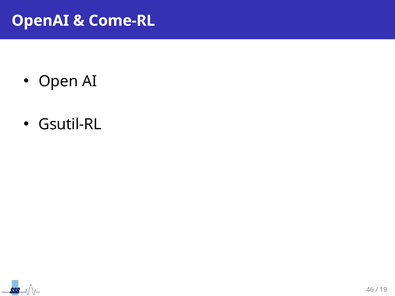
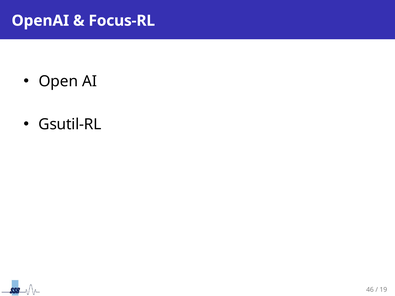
Come-RL: Come-RL -> Focus-RL
